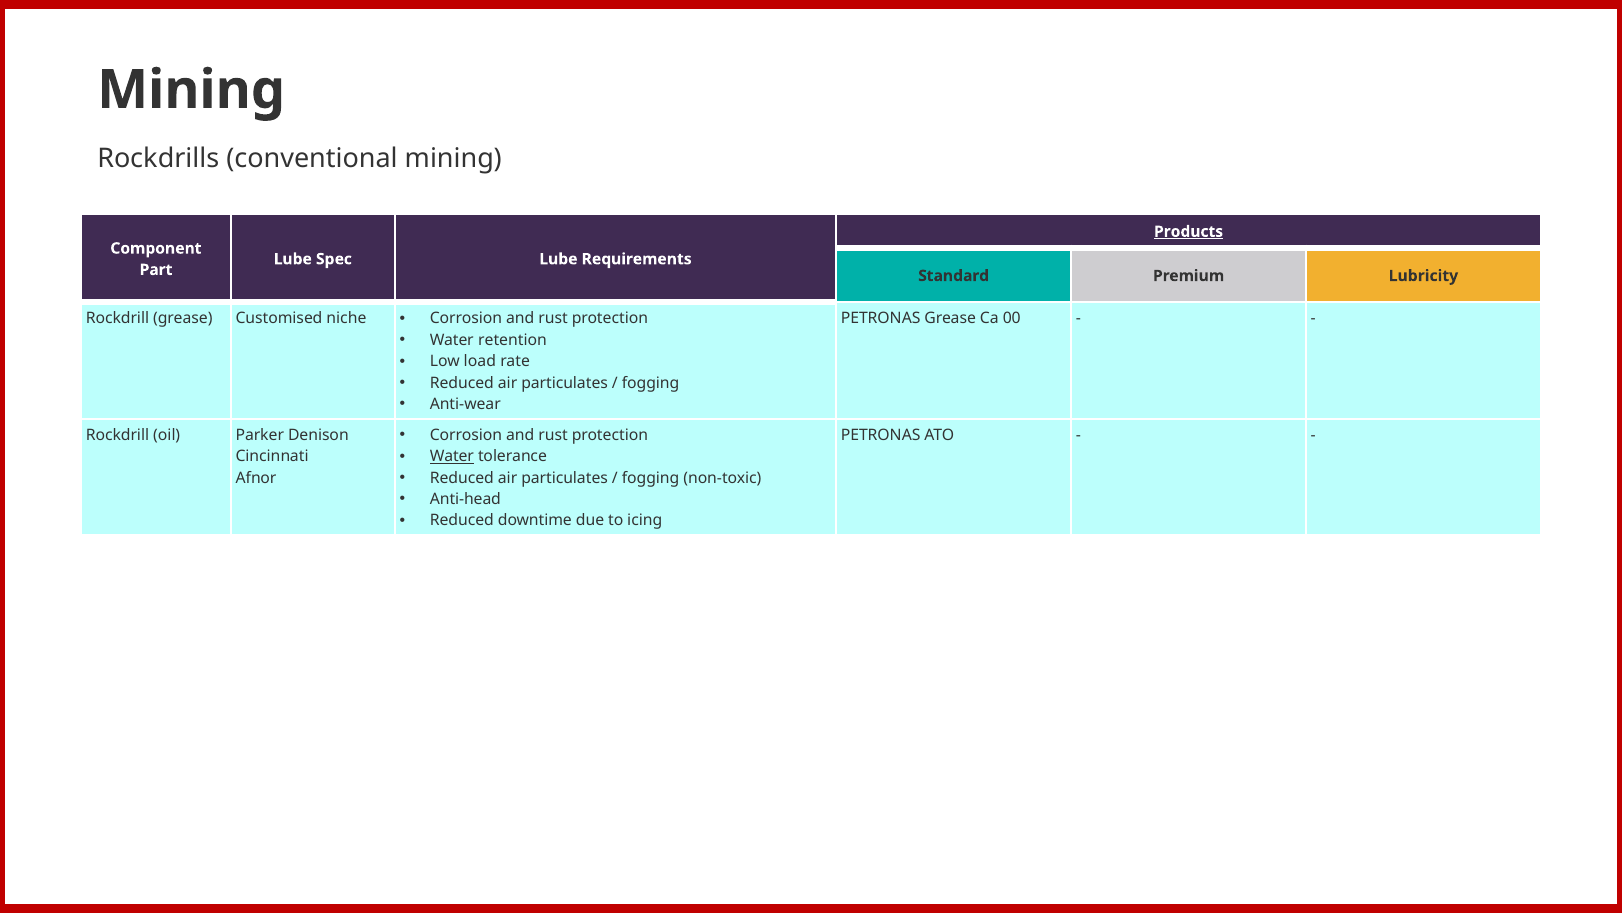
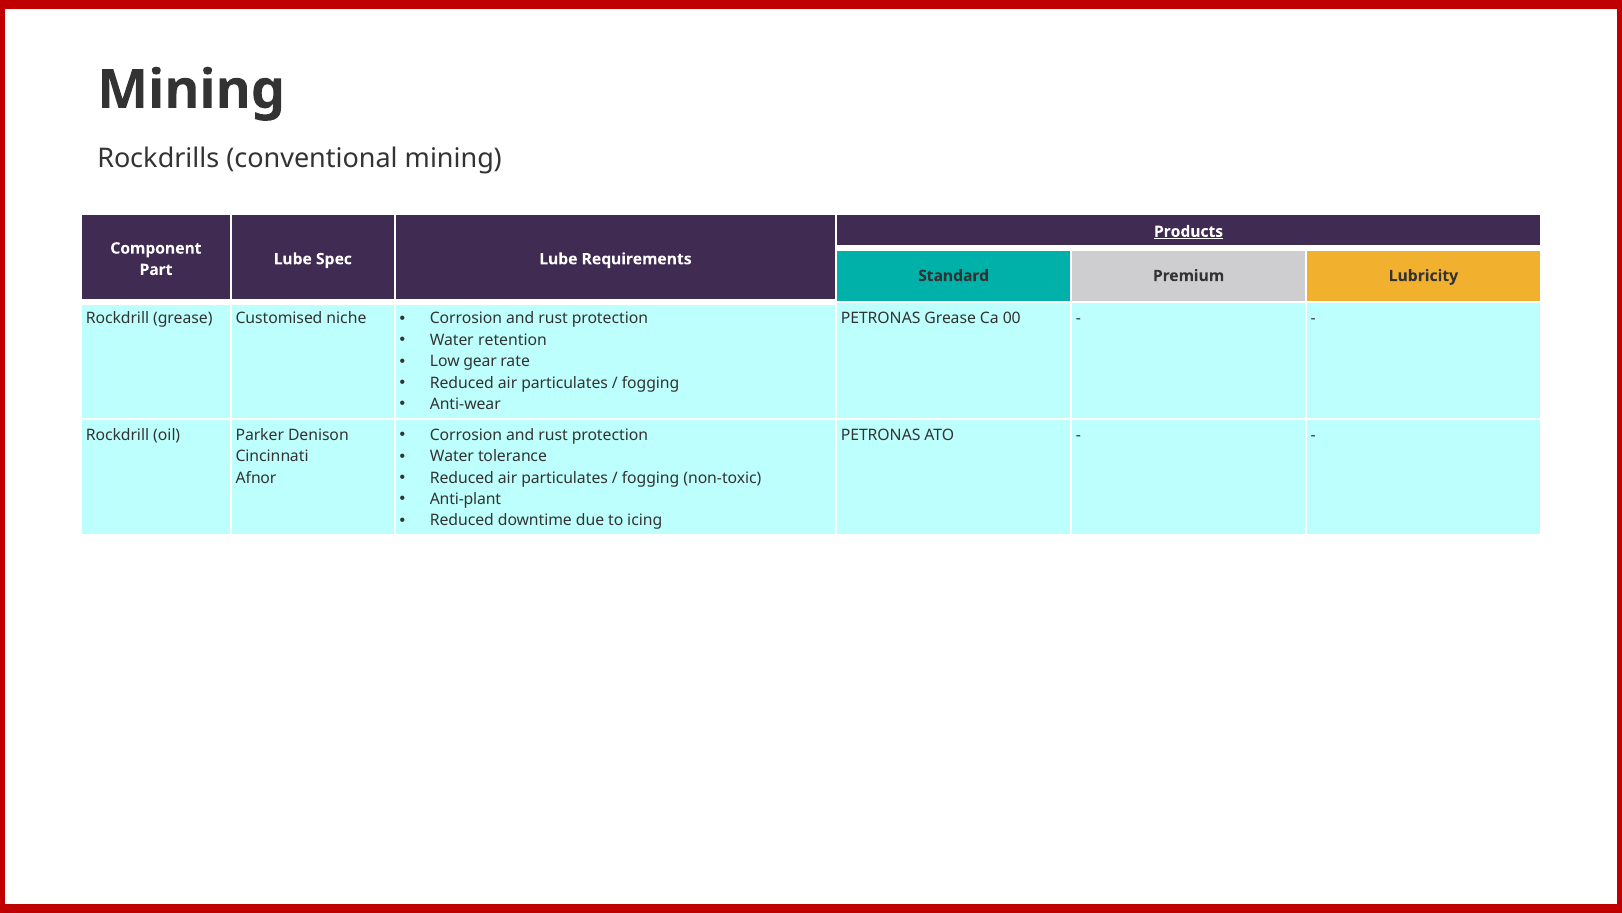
load: load -> gear
Water at (452, 456) underline: present -> none
Anti-head: Anti-head -> Anti-plant
